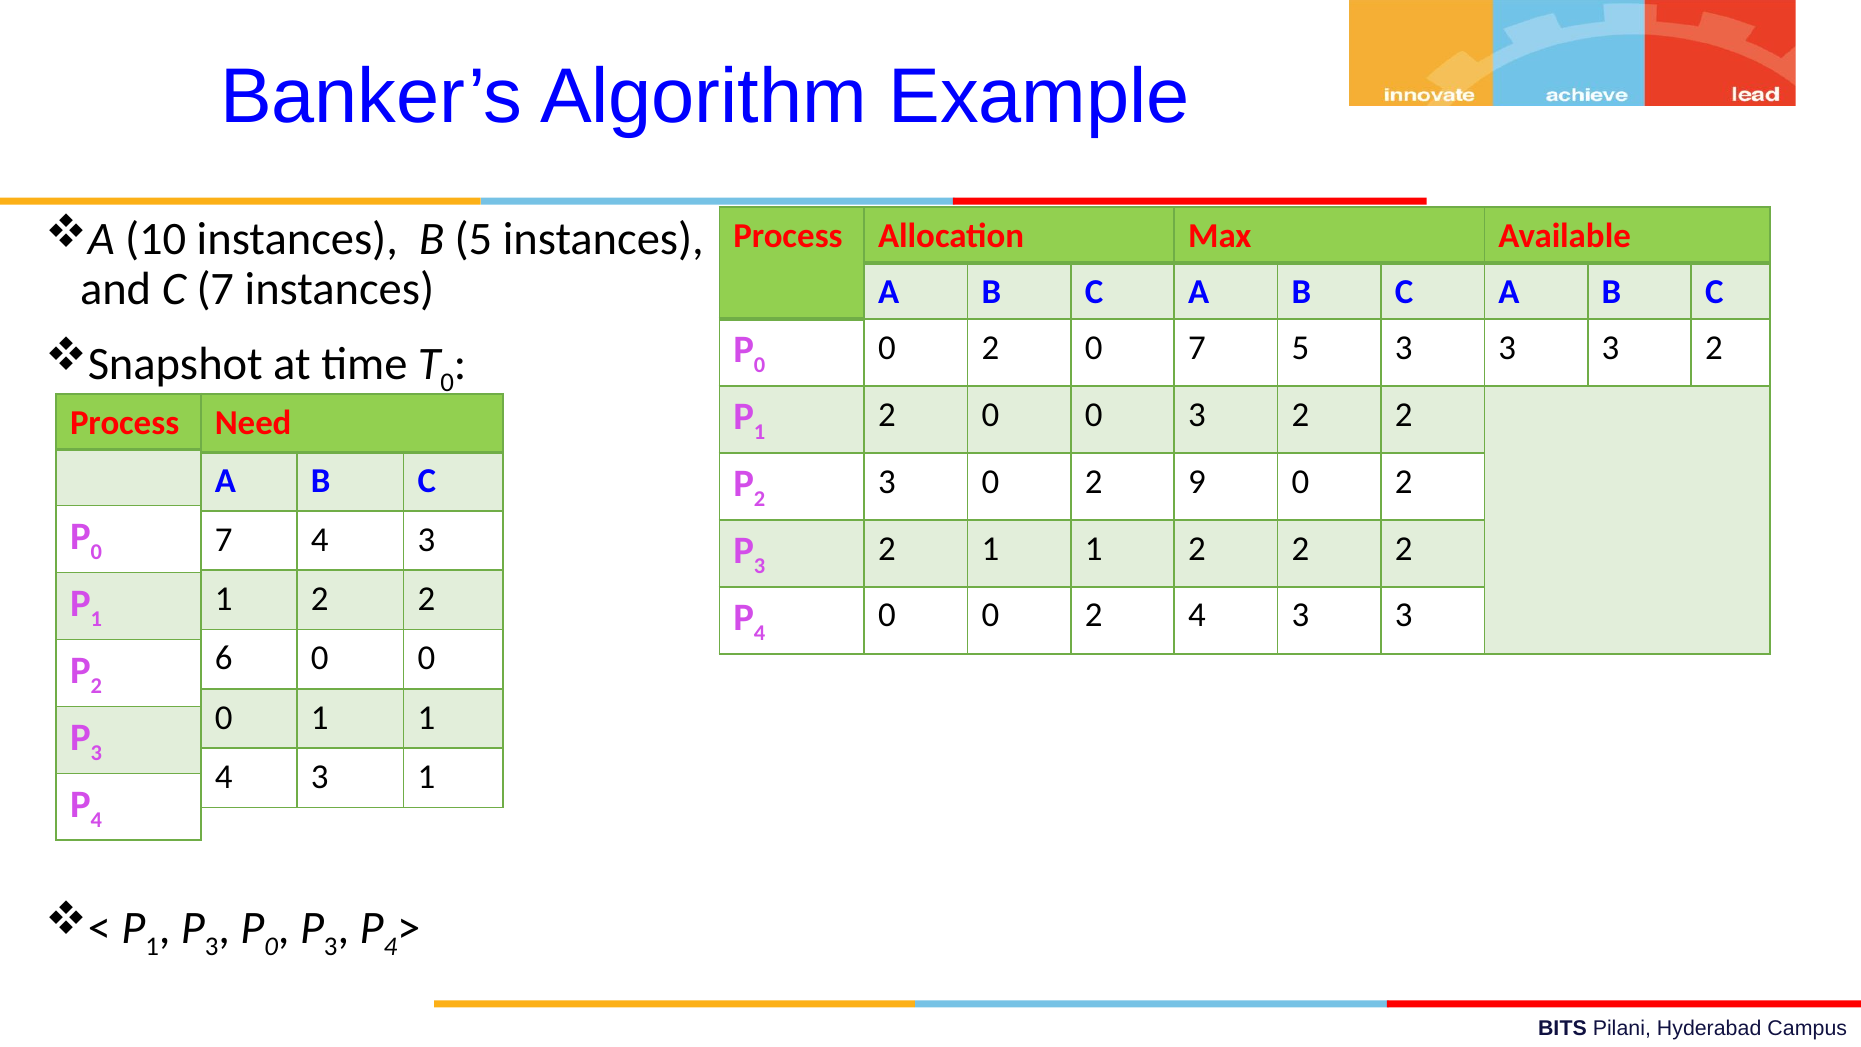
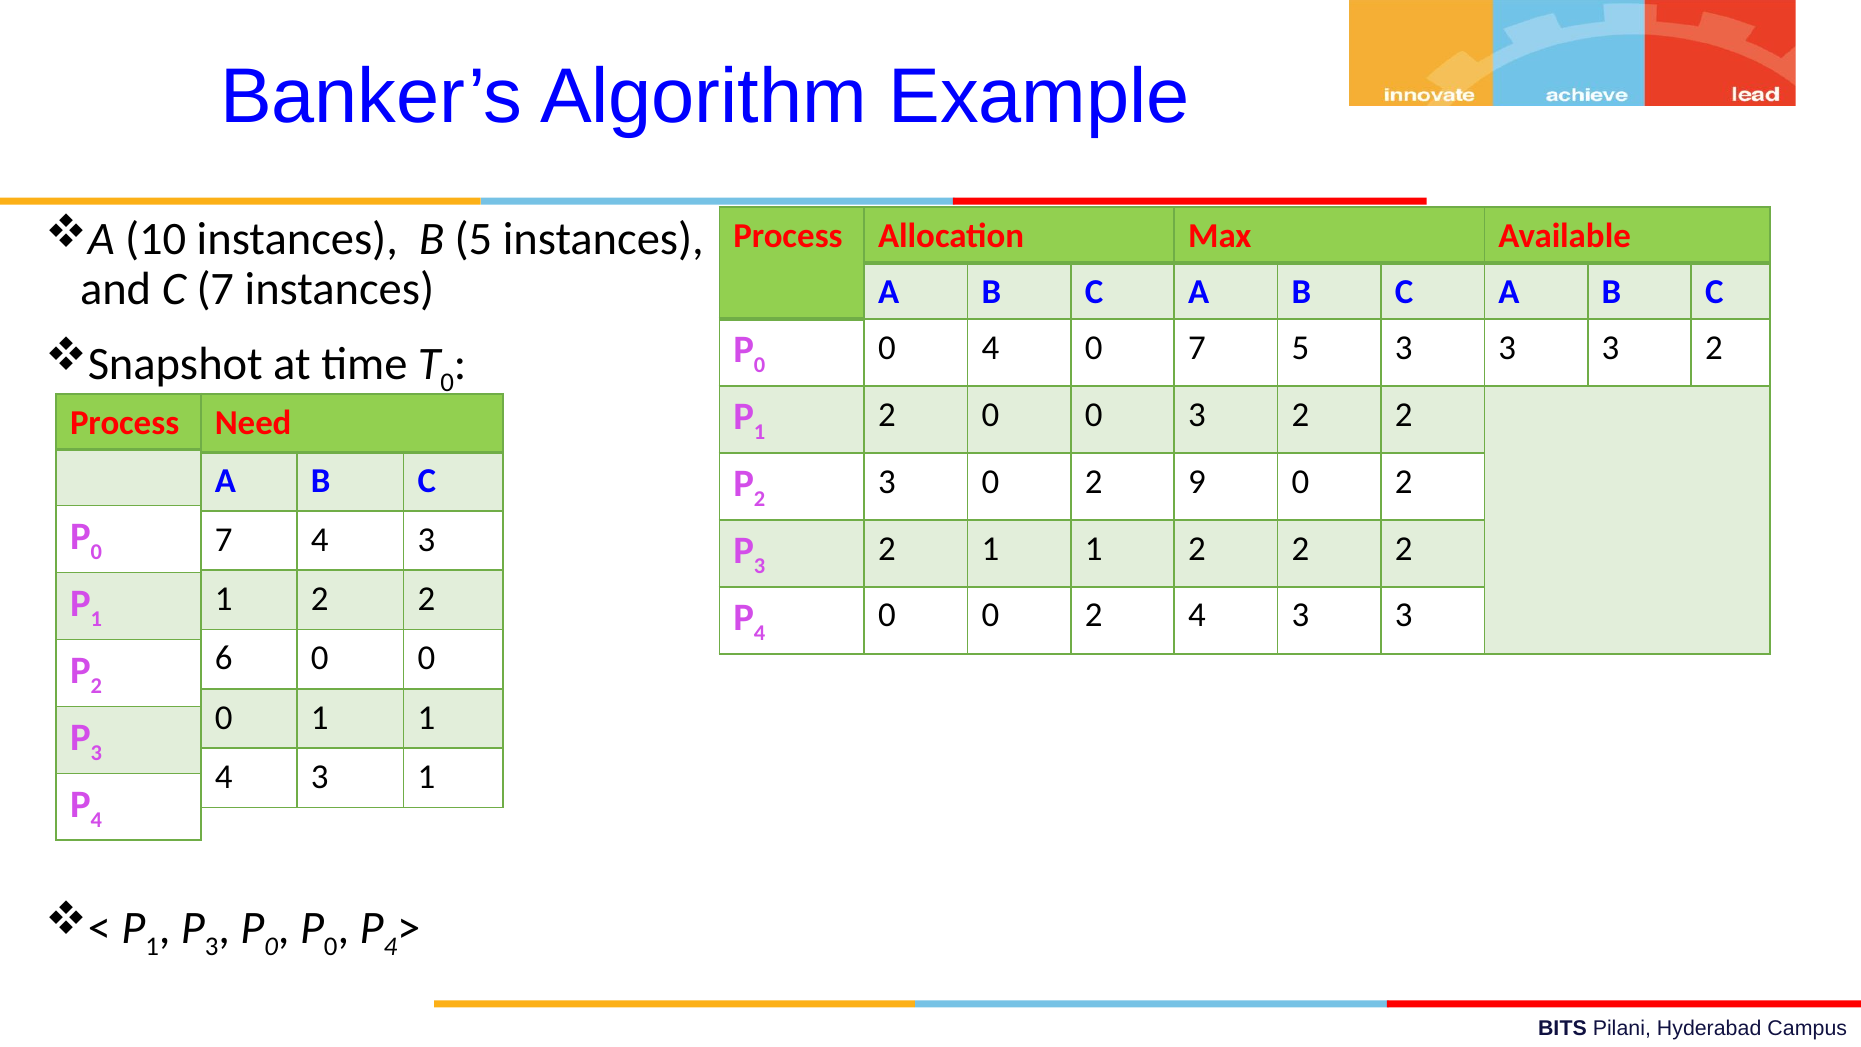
2 at (990, 348): 2 -> 4
3 at (331, 946): 3 -> 0
